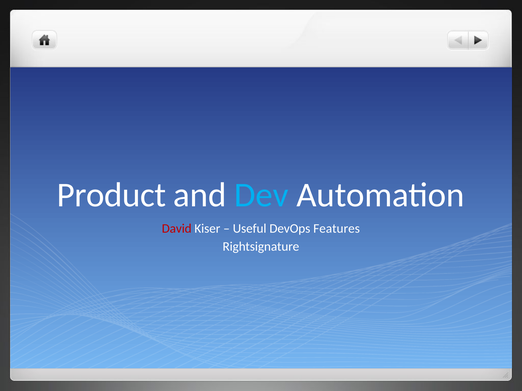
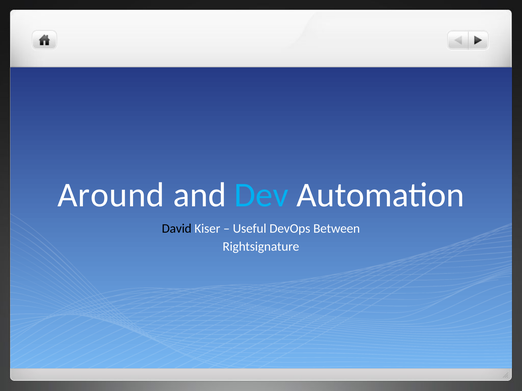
Product: Product -> Around
David colour: red -> black
Features: Features -> Between
